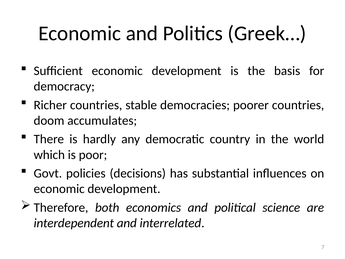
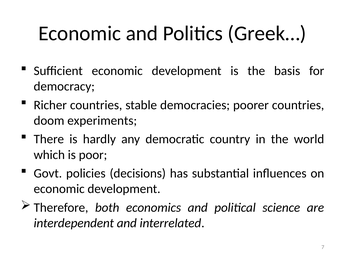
accumulates: accumulates -> experiments
